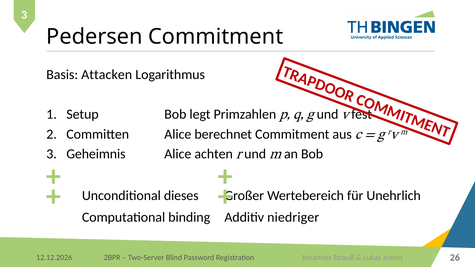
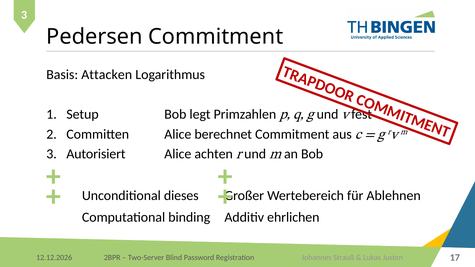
Geheimnis: Geheimnis -> Autorisiert
Unehrlich: Unehrlich -> Ablehnen
niedriger: niedriger -> ehrlichen
26: 26 -> 17
